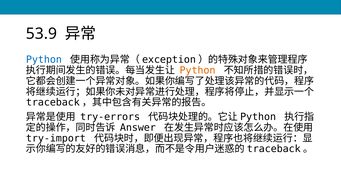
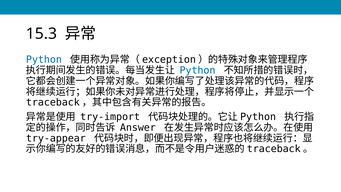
53.9: 53.9 -> 15.3
Python at (197, 70) colour: orange -> blue
try-errors: try-errors -> try-import
try-import: try-import -> try-appear
